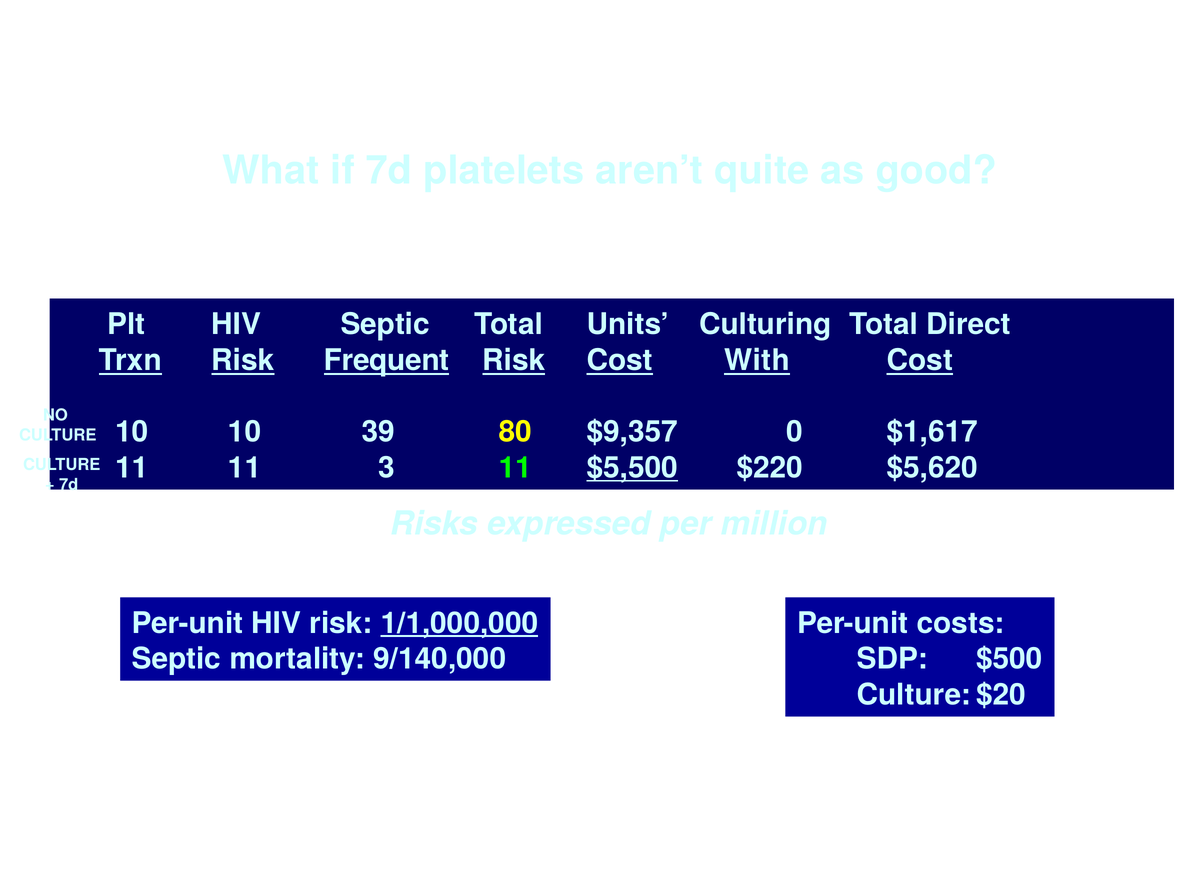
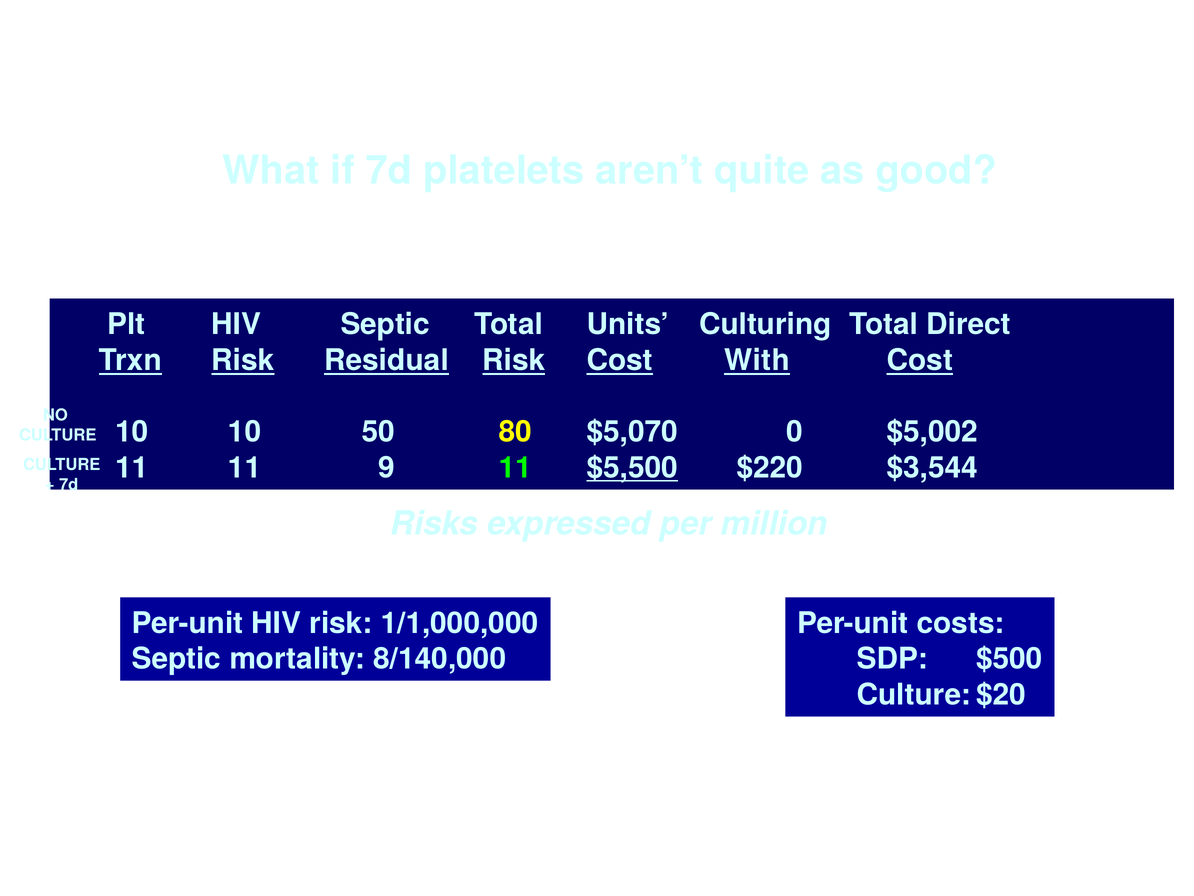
Frequent: Frequent -> Residual
39: 39 -> 50
$9,357: $9,357 -> $5,070
$1,617: $1,617 -> $5,002
3: 3 -> 9
$5,620: $5,620 -> $3,544
1/1,000,000 underline: present -> none
9/140,000: 9/140,000 -> 8/140,000
